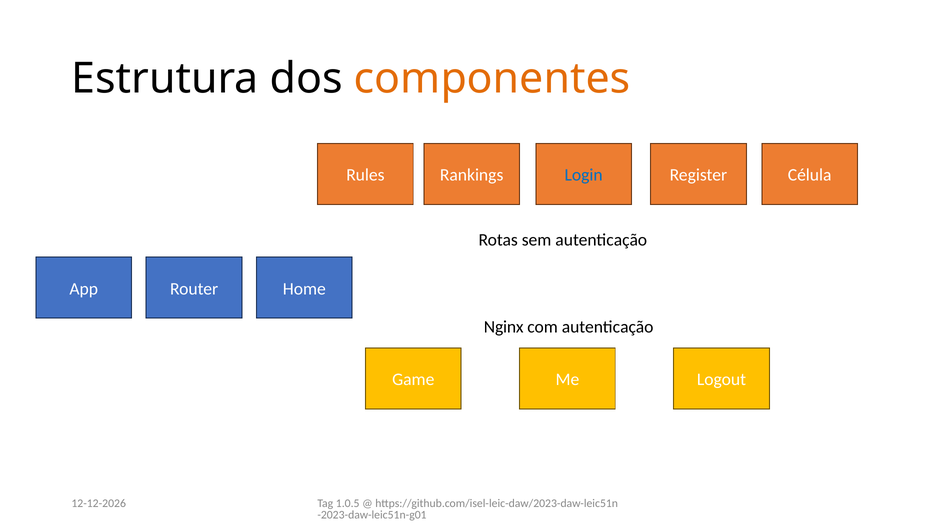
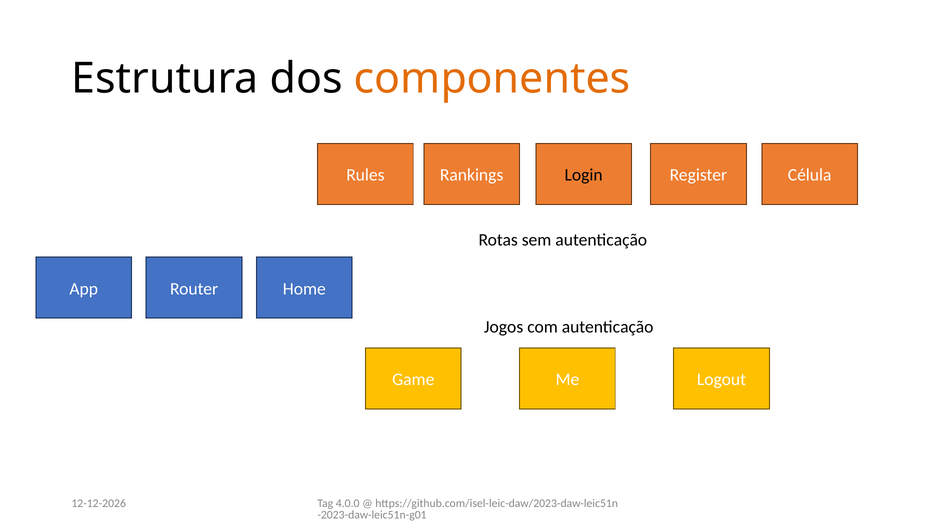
Login colour: blue -> black
Nginx: Nginx -> Jogos
1.0.5: 1.0.5 -> 4.0.0
